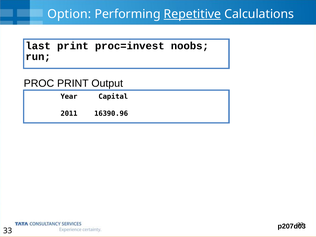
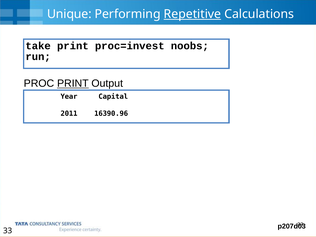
Option: Option -> Unique
last: last -> take
PRINT at (73, 83) underline: none -> present
